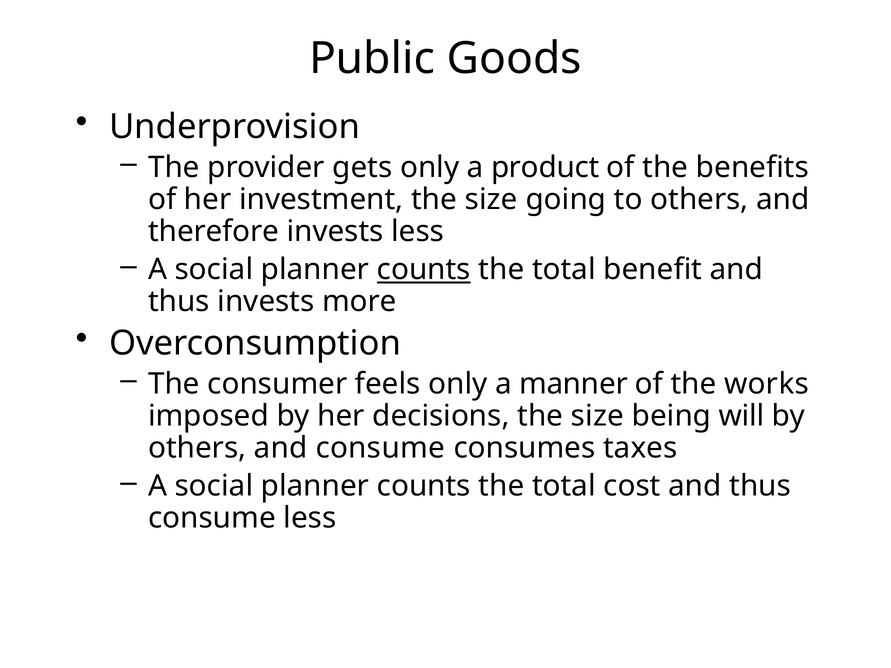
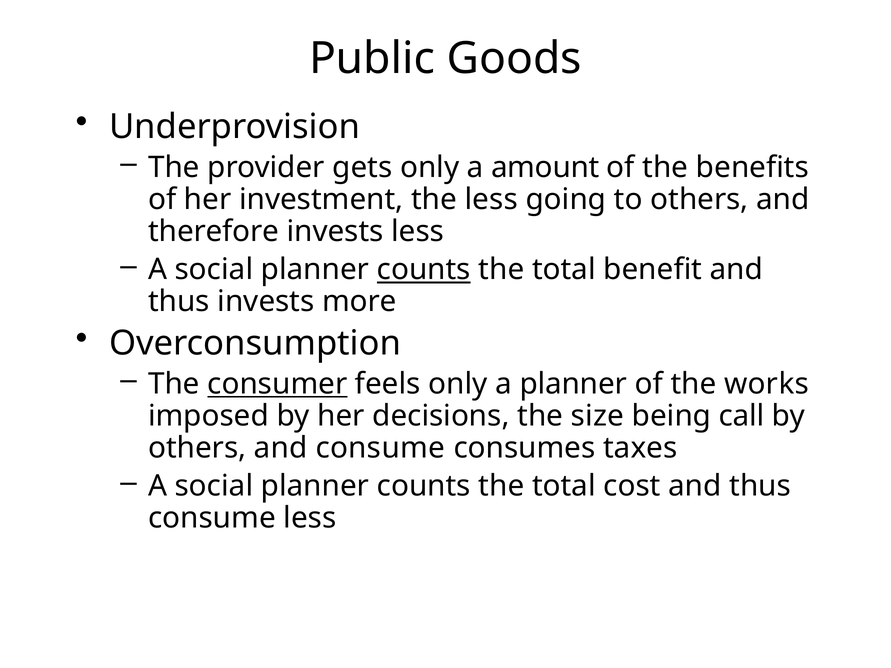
product: product -> amount
investment the size: size -> less
consumer underline: none -> present
a manner: manner -> planner
will: will -> call
